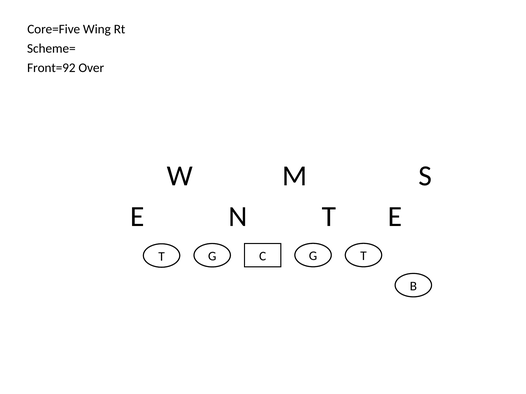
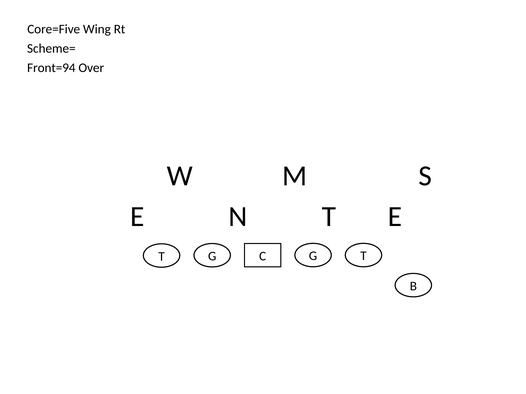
Front=92: Front=92 -> Front=94
